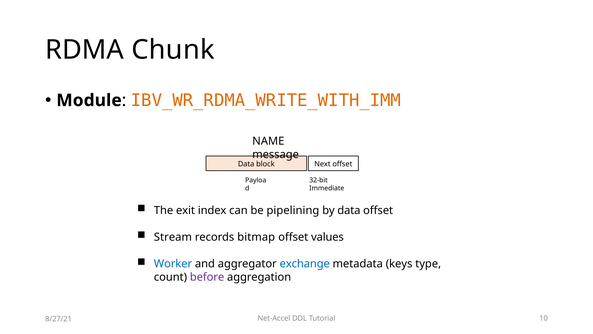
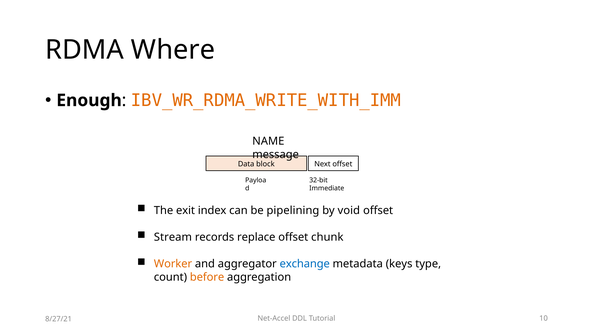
Chunk: Chunk -> Where
Module: Module -> Enough
by data: data -> void
bitmap: bitmap -> replace
values: values -> chunk
Worker colour: blue -> orange
before colour: purple -> orange
